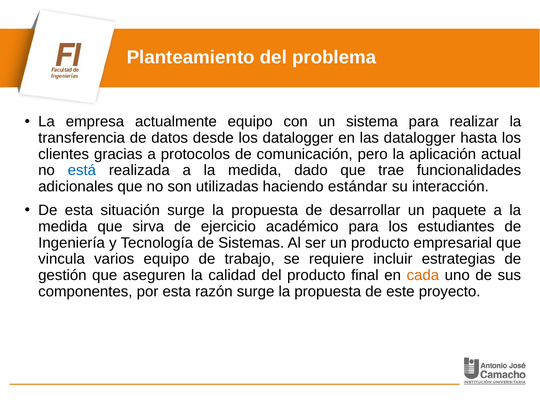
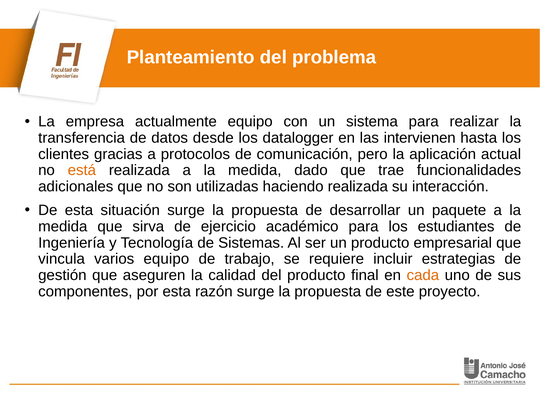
las datalogger: datalogger -> intervienen
está colour: blue -> orange
haciendo estándar: estándar -> realizada
